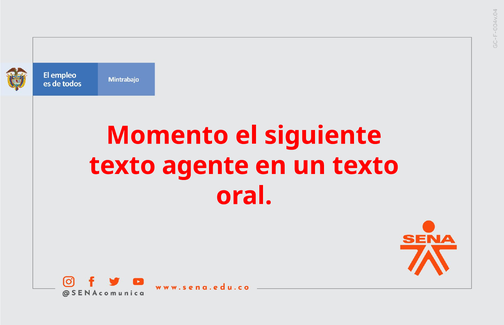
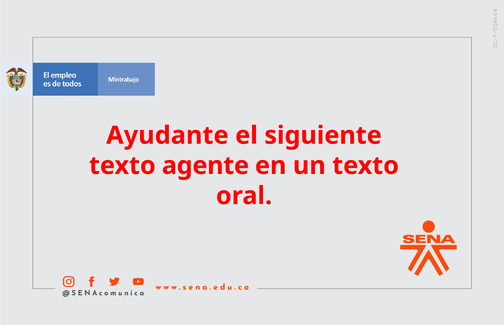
Momento: Momento -> Ayudante
